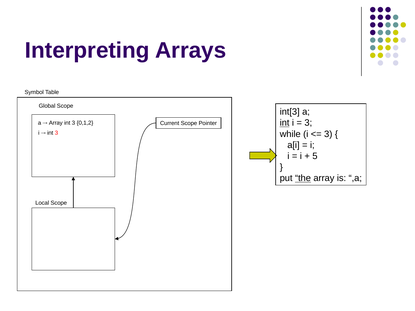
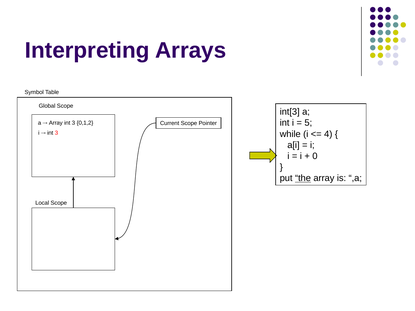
int at (285, 123) underline: present -> none
3 at (308, 123): 3 -> 5
3 at (328, 134): 3 -> 4
5: 5 -> 0
